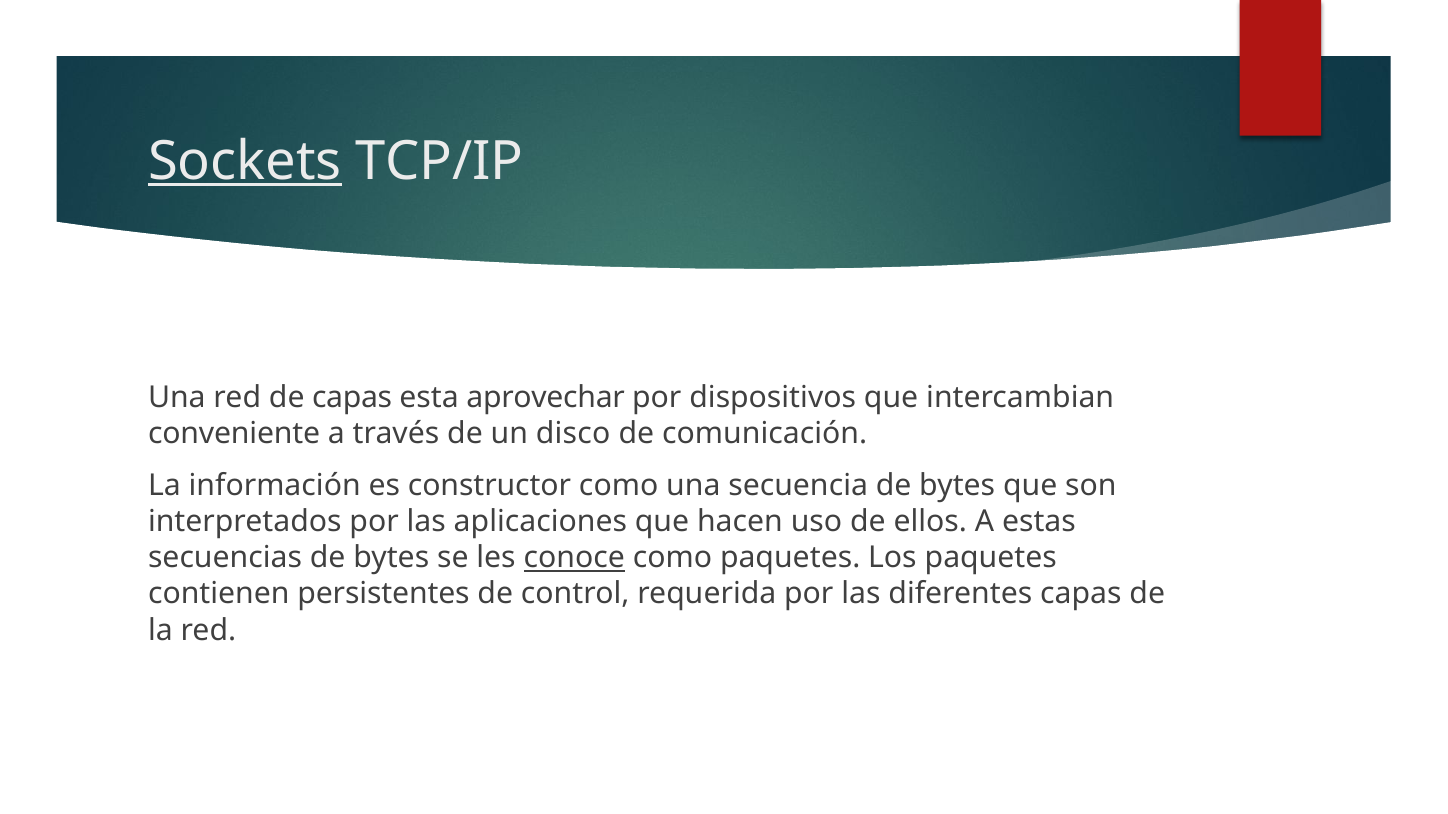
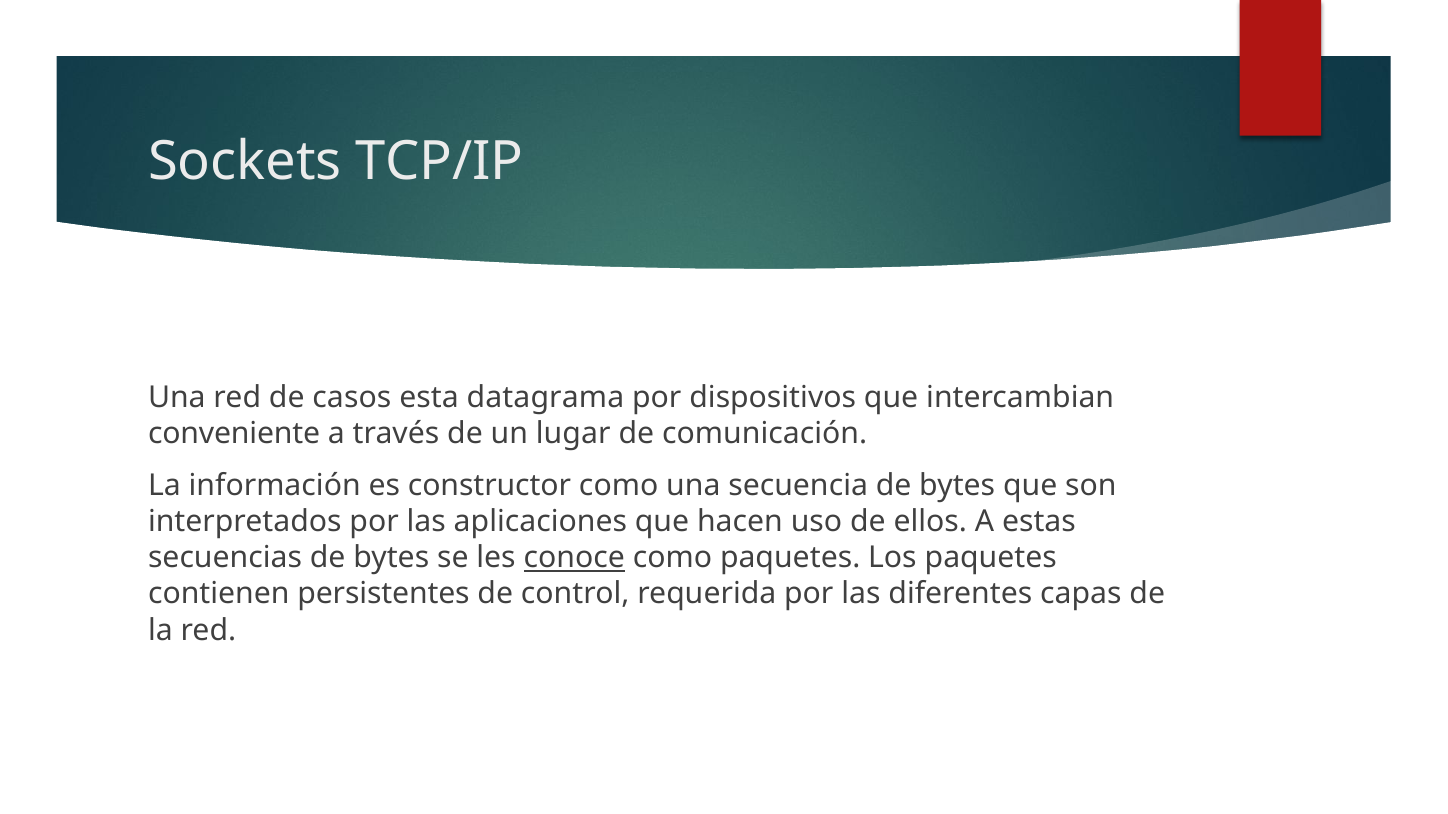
Sockets underline: present -> none
de capas: capas -> casos
aprovechar: aprovechar -> datagrama
disco: disco -> lugar
